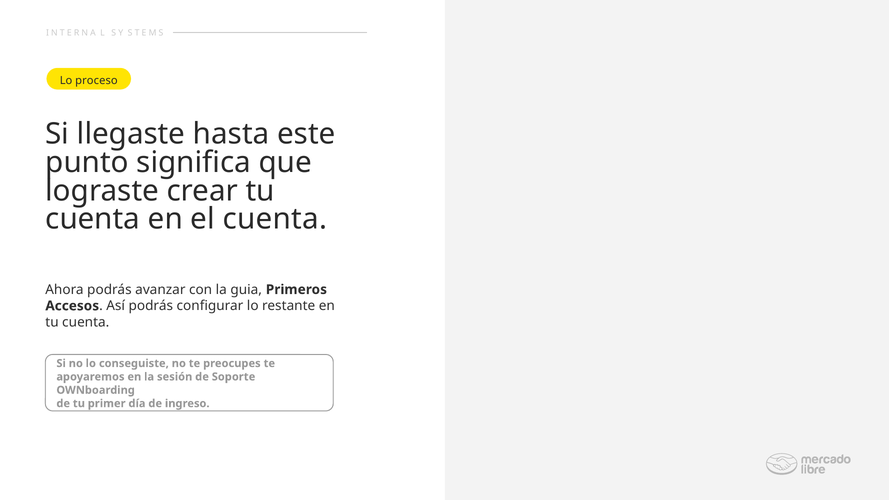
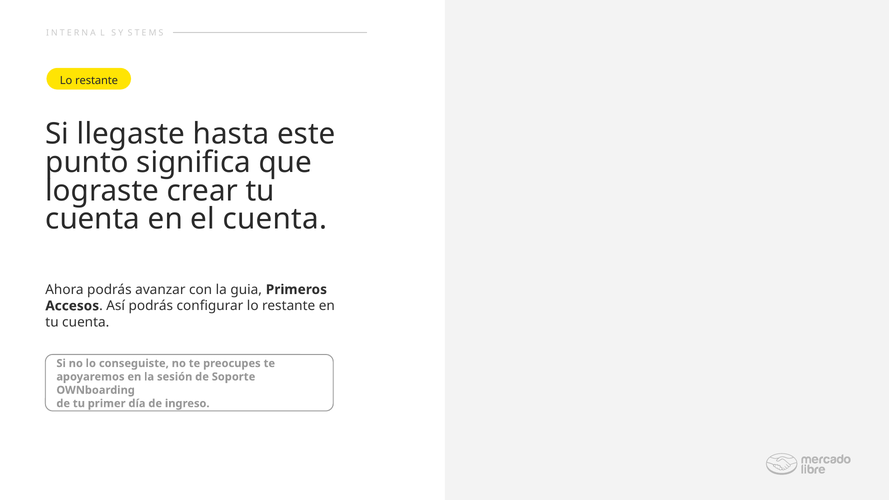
proceso at (96, 80): proceso -> restante
